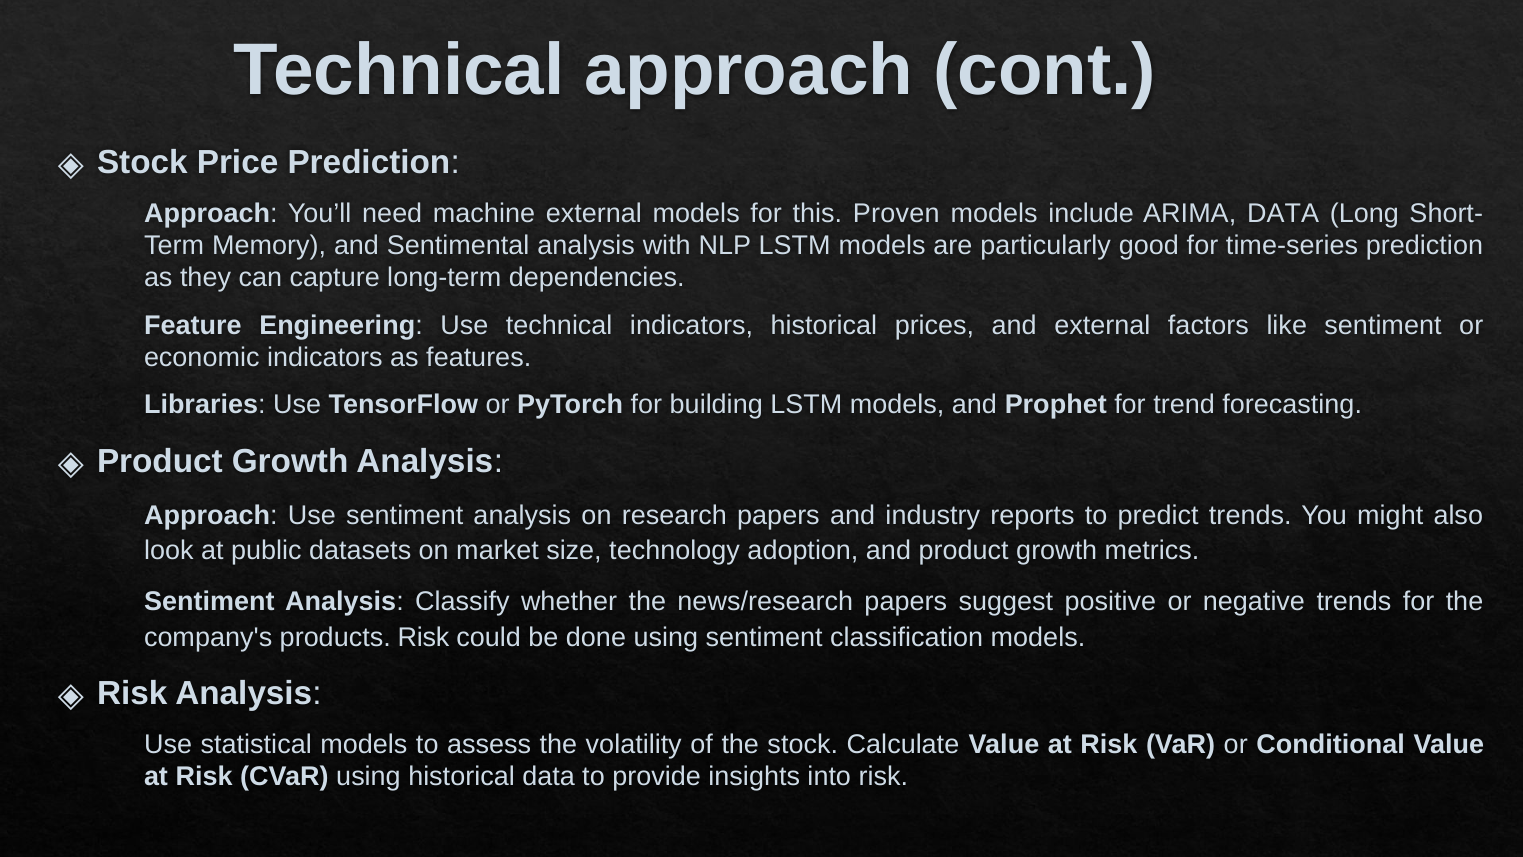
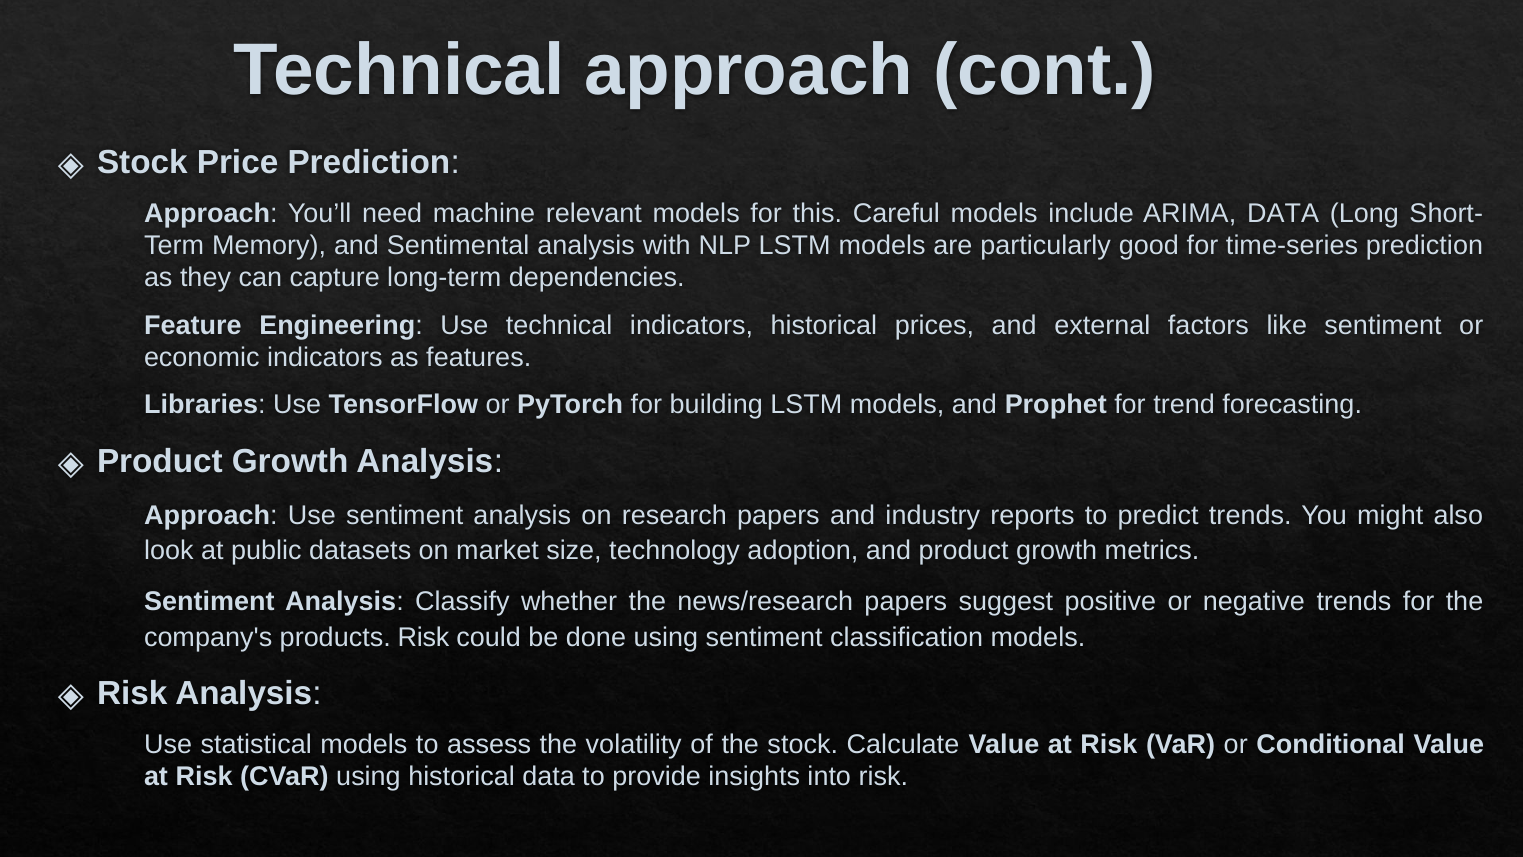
machine external: external -> relevant
Proven: Proven -> Careful
